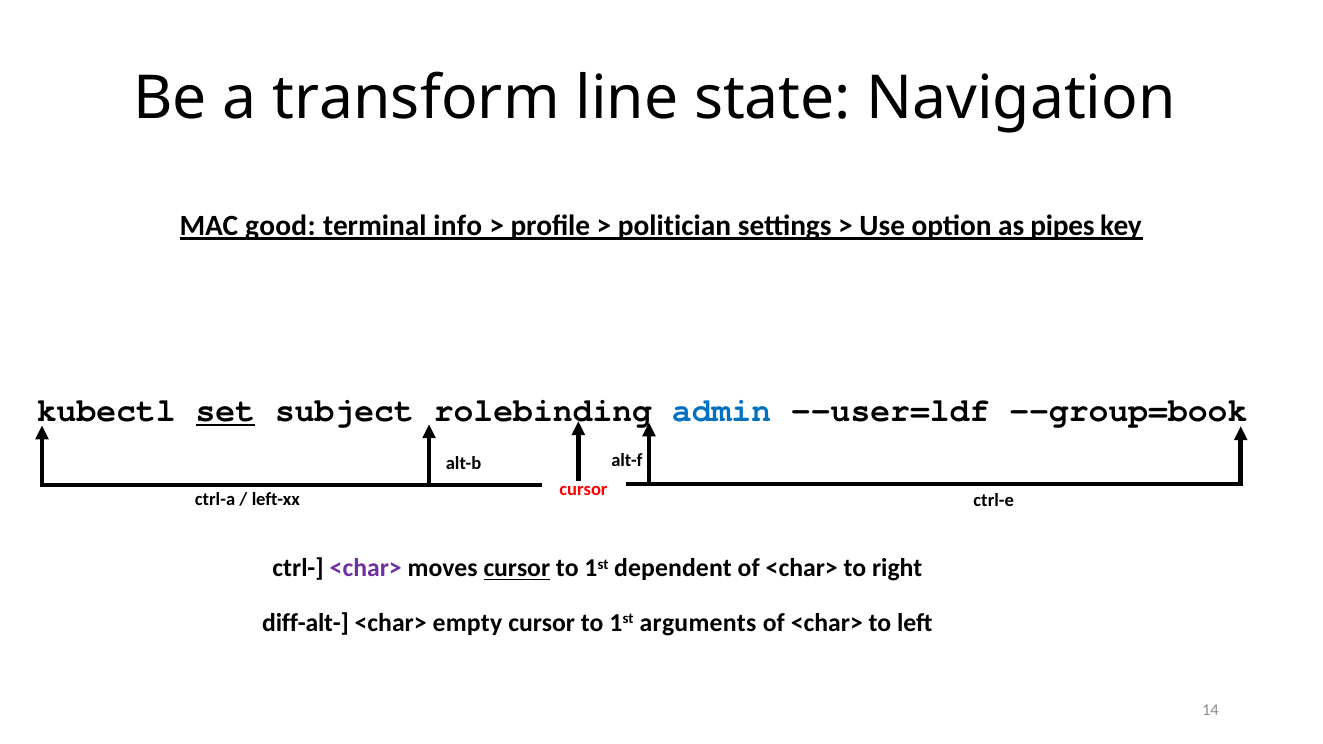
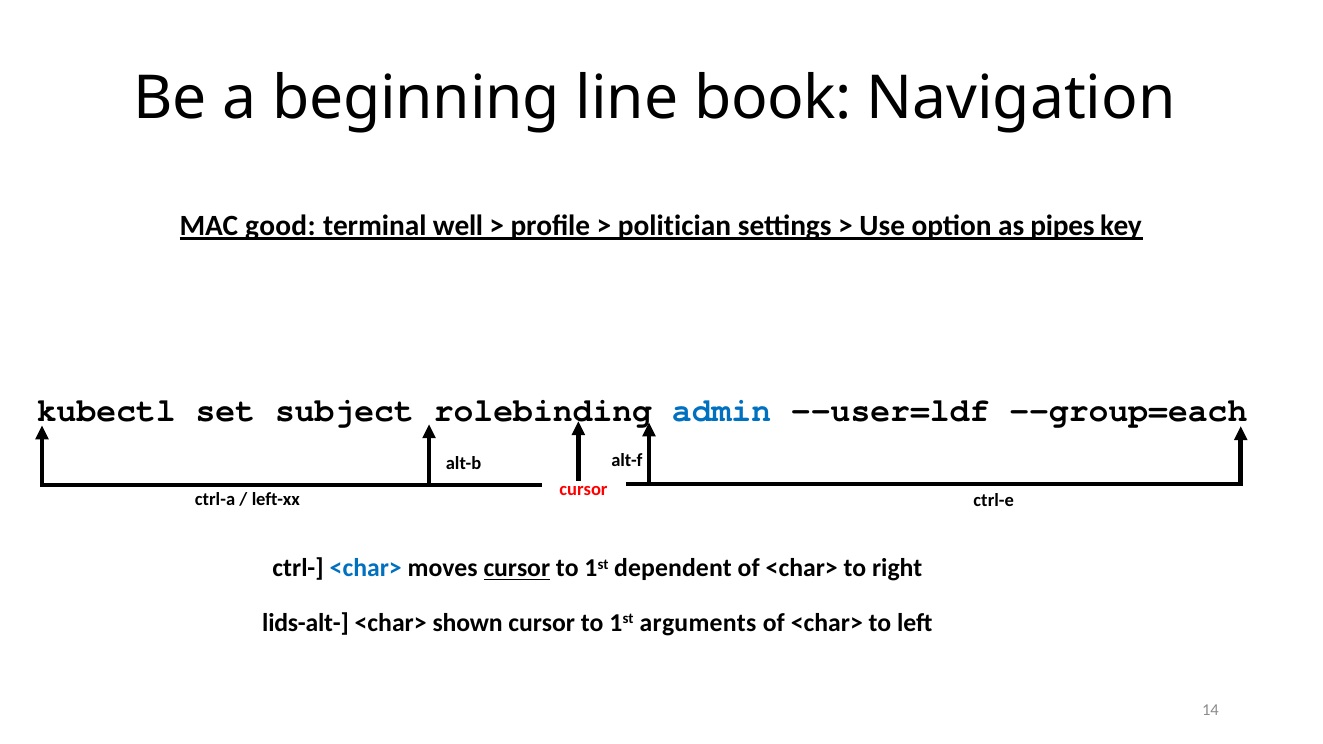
transform: transform -> beginning
state: state -> book
info: info -> well
set underline: present -> none
--group=book: --group=book -> --group=each
<char> at (366, 569) colour: purple -> blue
diff-alt-: diff-alt- -> lids-alt-
empty: empty -> shown
